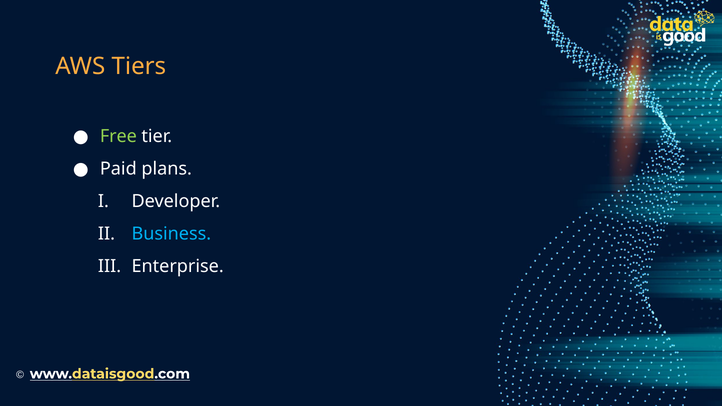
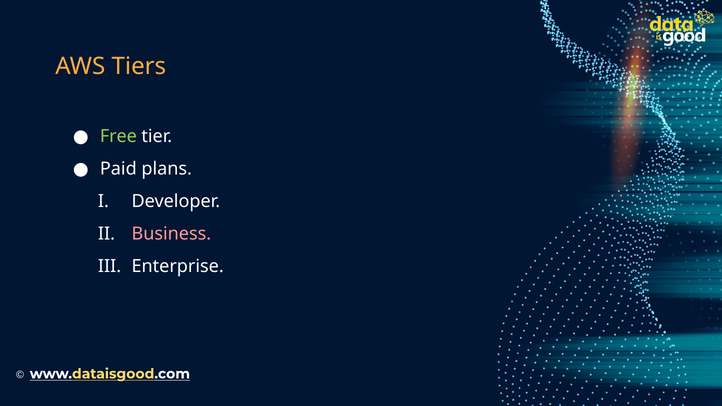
Business colour: light blue -> pink
